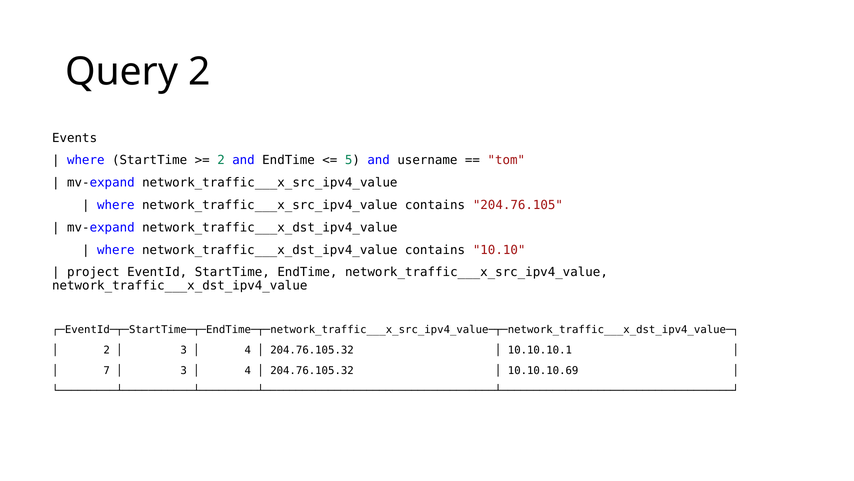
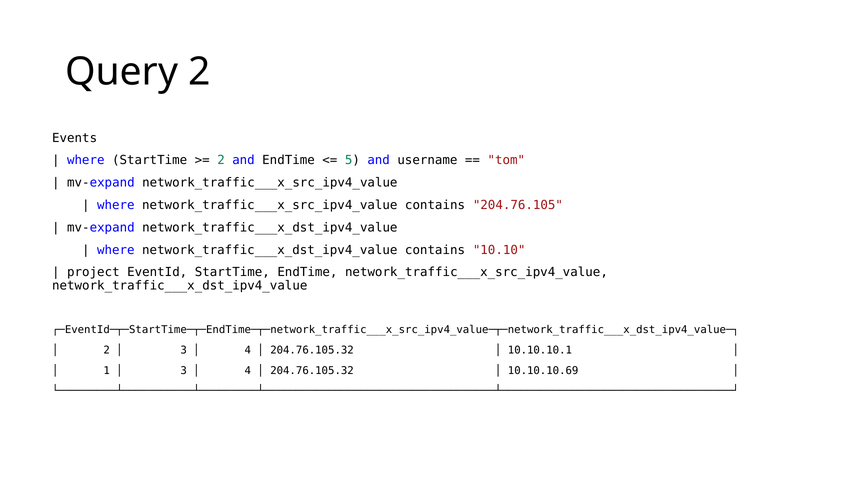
7: 7 -> 1
